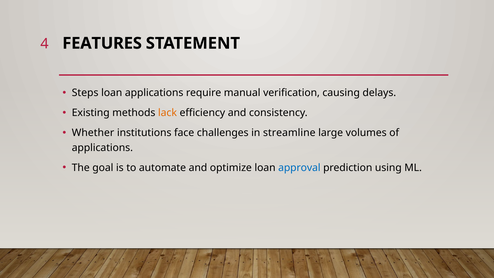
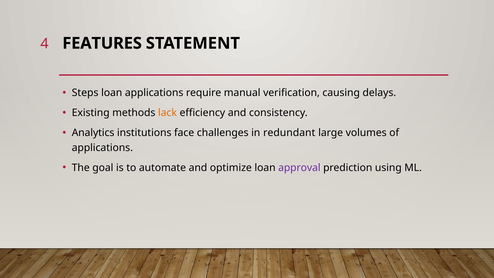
Whether: Whether -> Analytics
streamline: streamline -> redundant
approval colour: blue -> purple
